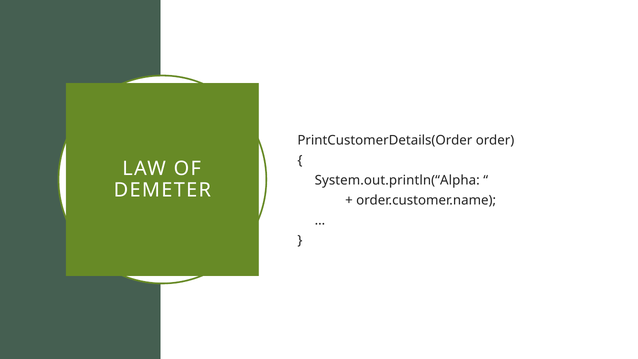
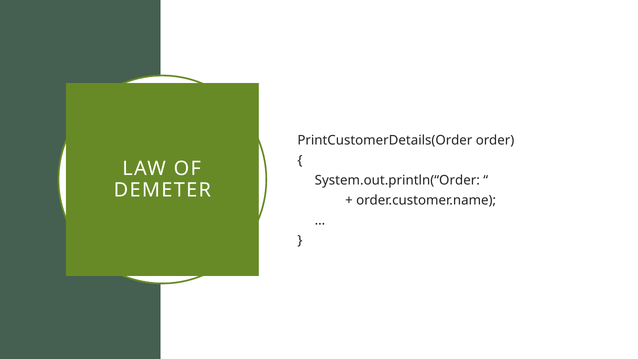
System.out.println(“Alpha: System.out.println(“Alpha -> System.out.println(“Order
